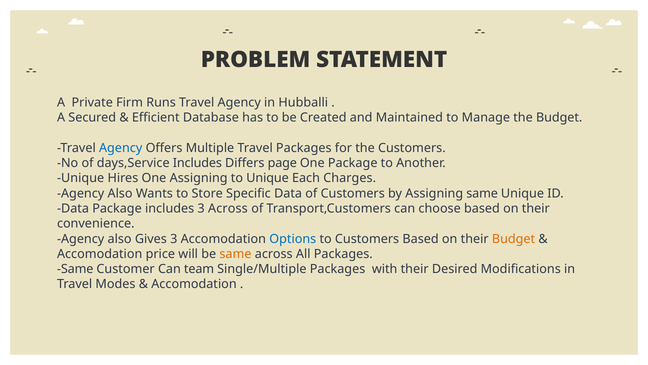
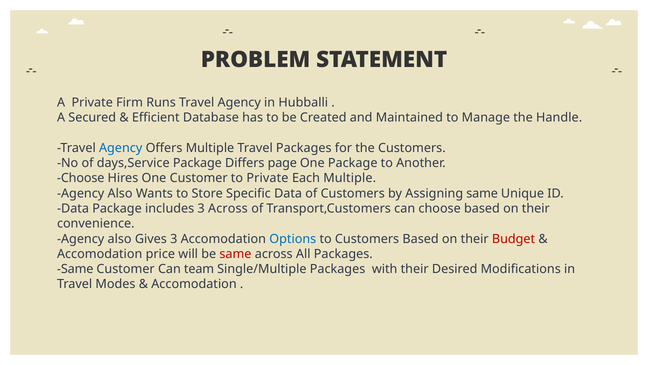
the Budget: Budget -> Handle
days,Service Includes: Includes -> Package
Unique at (81, 178): Unique -> Choose
One Assigning: Assigning -> Customer
to Unique: Unique -> Private
Each Charges: Charges -> Multiple
Budget at (514, 239) colour: orange -> red
same at (235, 254) colour: orange -> red
